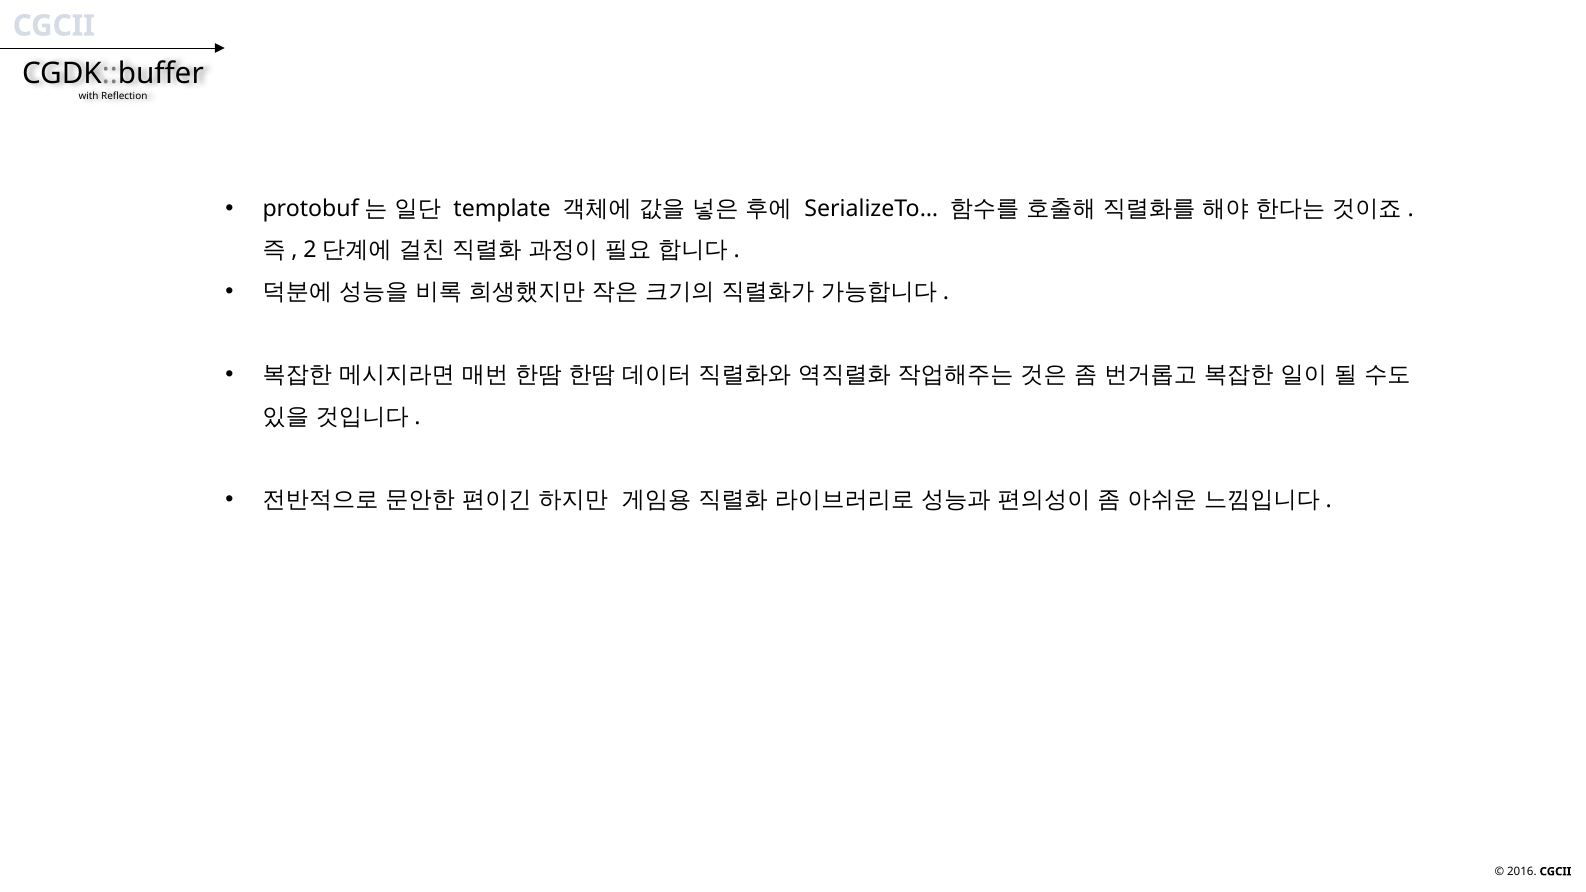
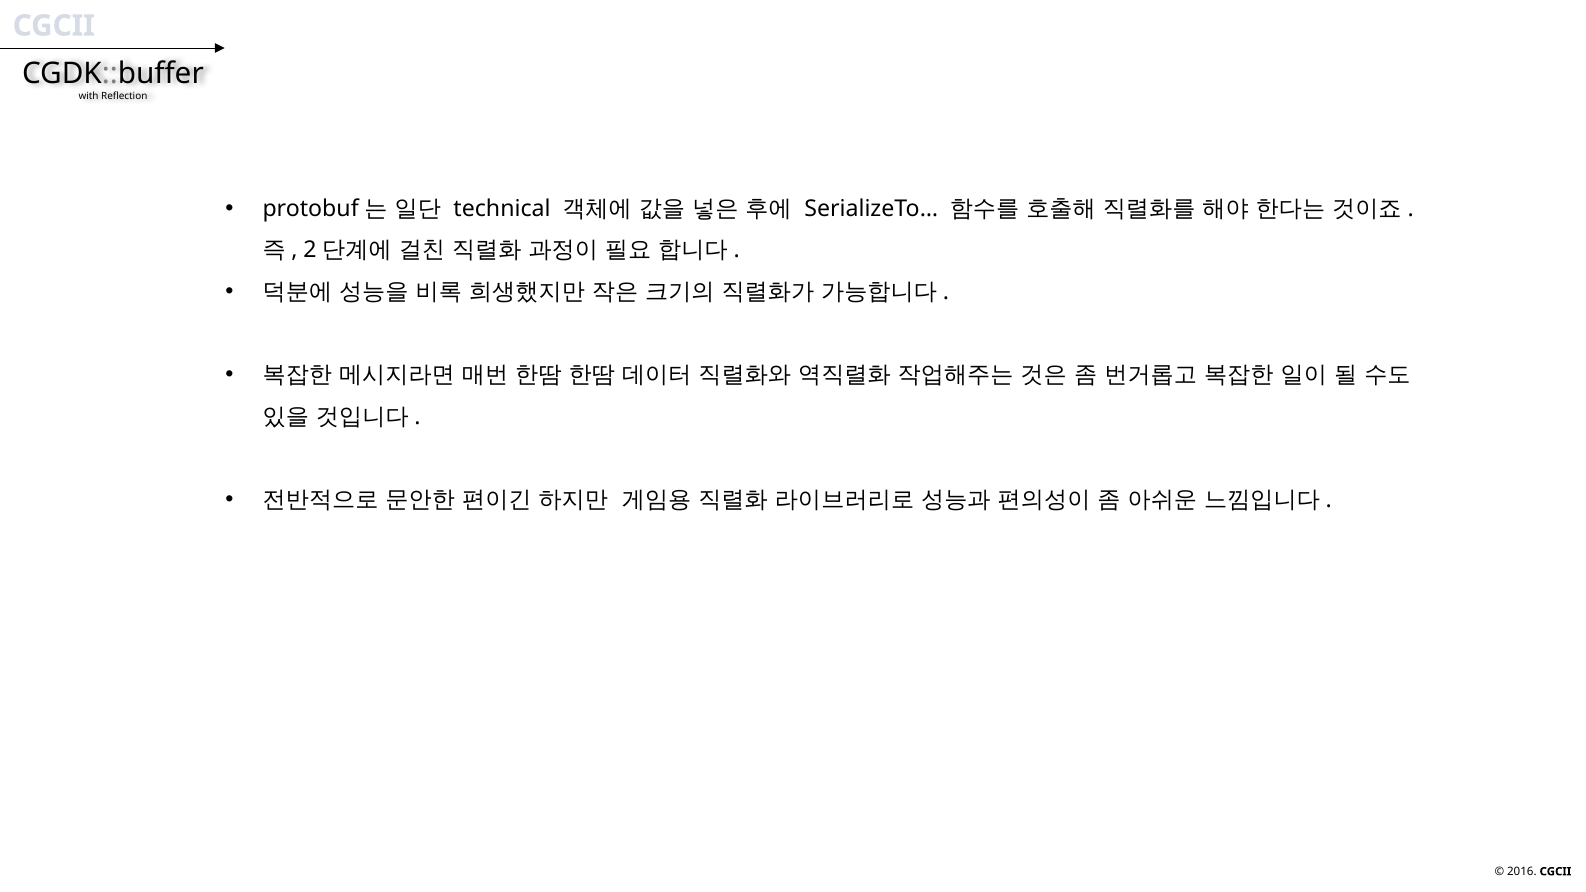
template: template -> technical
